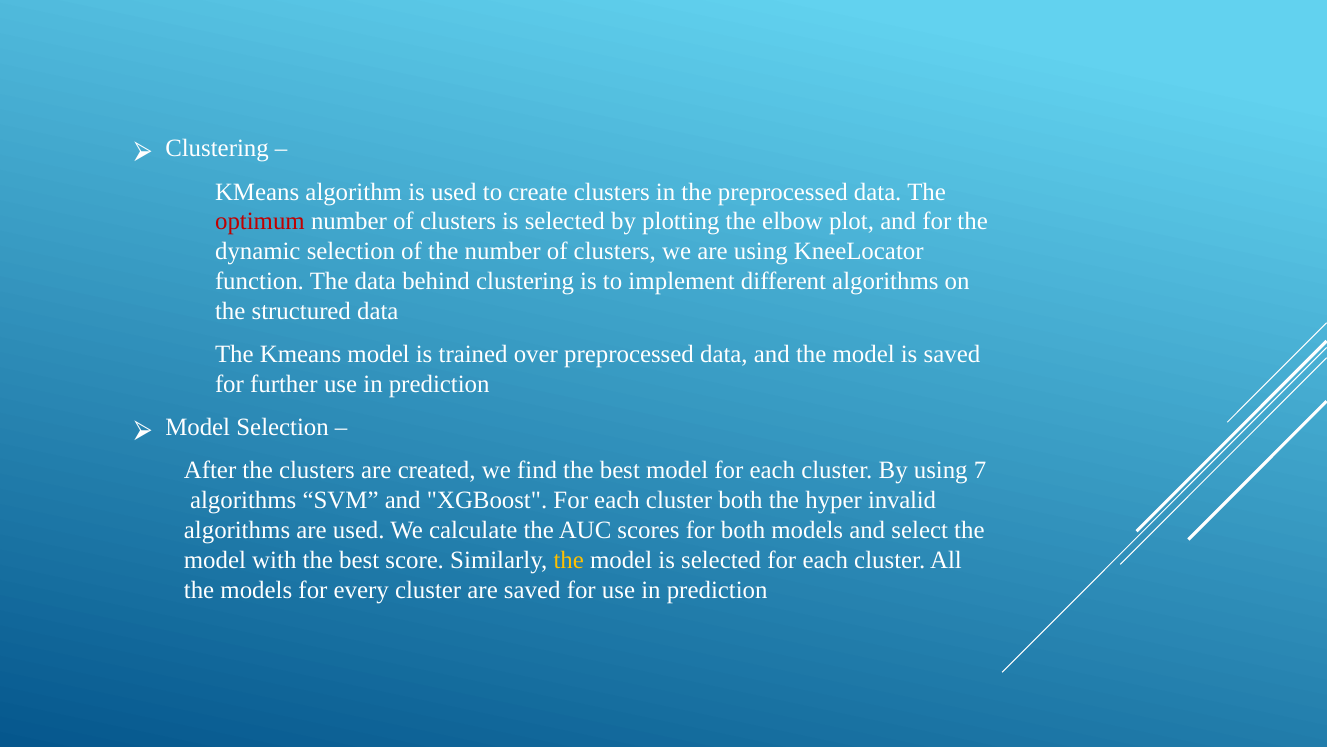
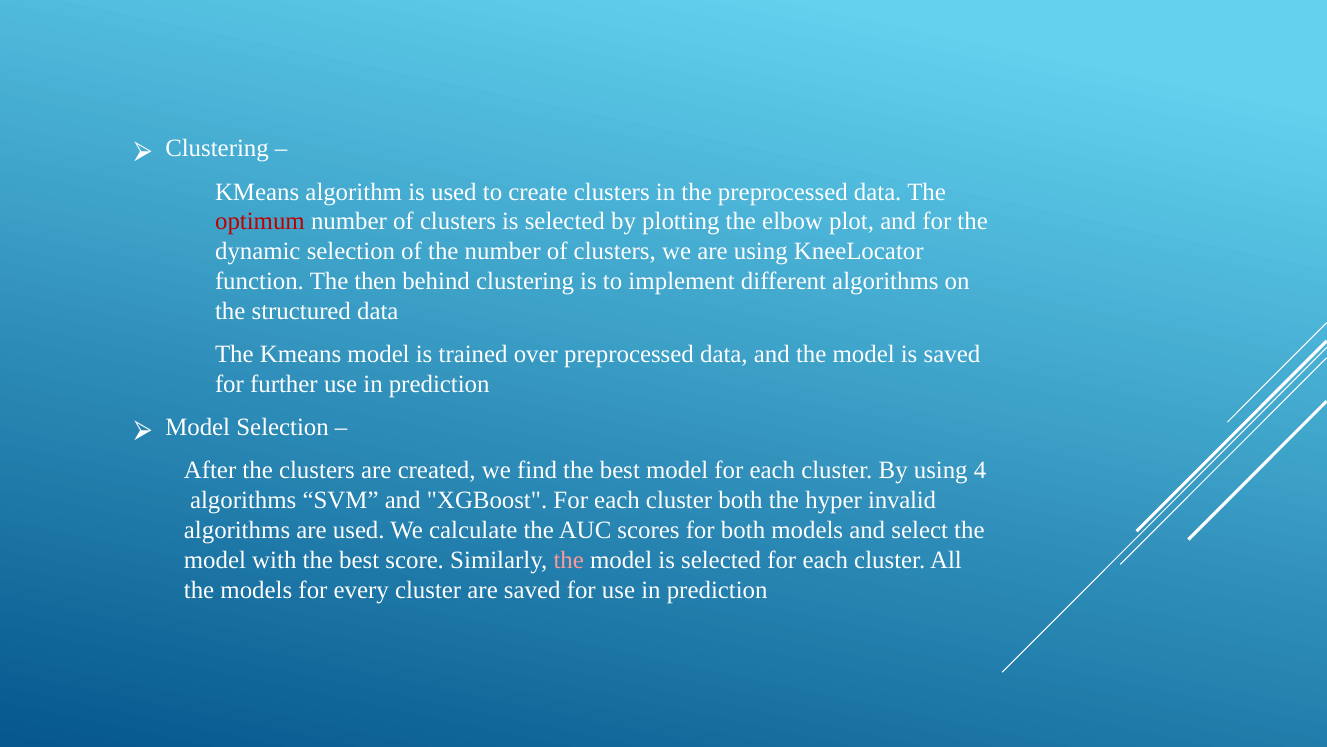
The data: data -> then
7: 7 -> 4
the at (569, 560) colour: yellow -> pink
